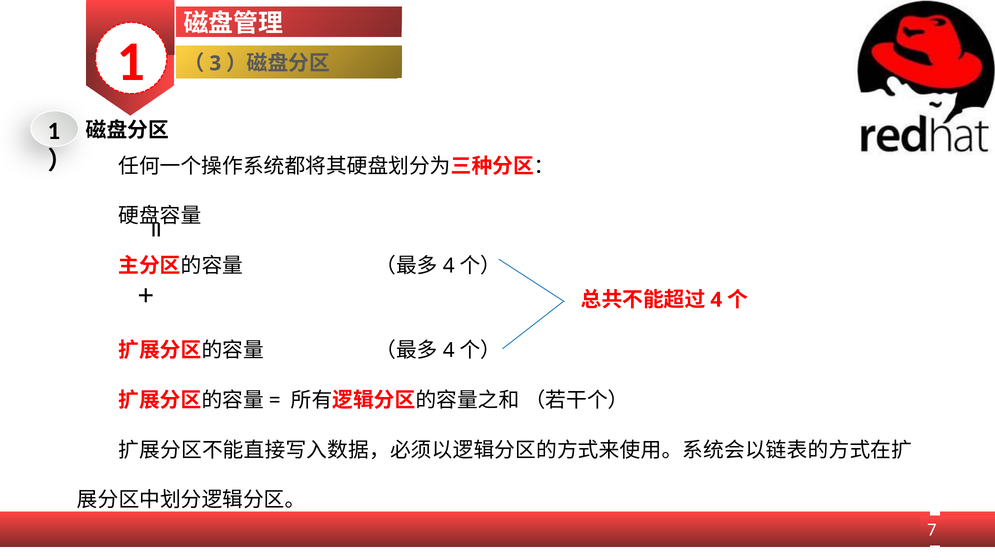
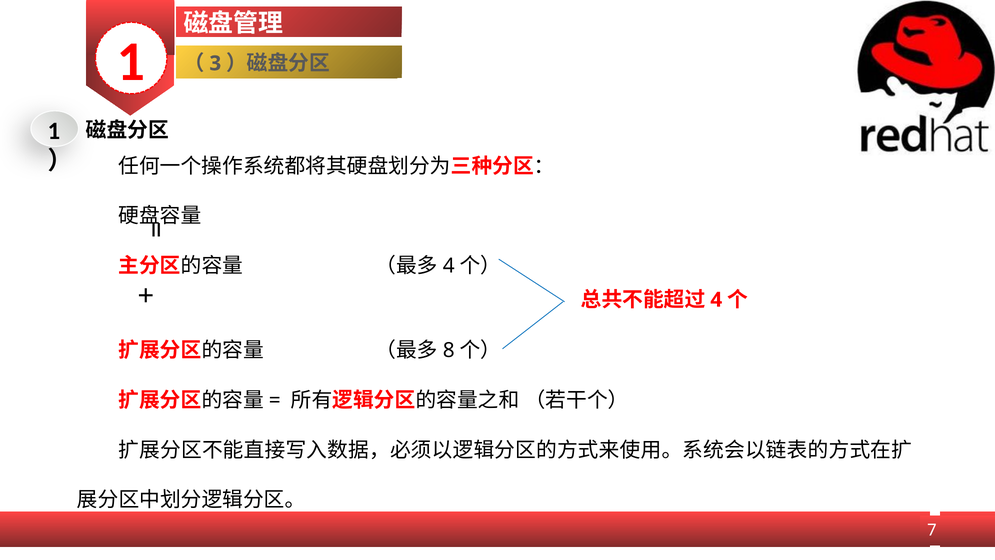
4 at (449, 350): 4 -> 8
